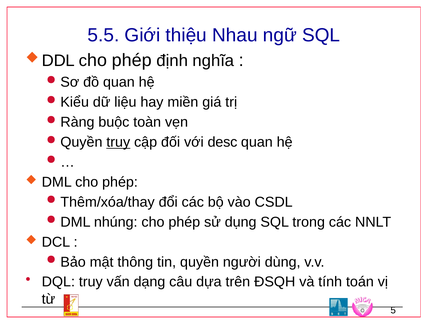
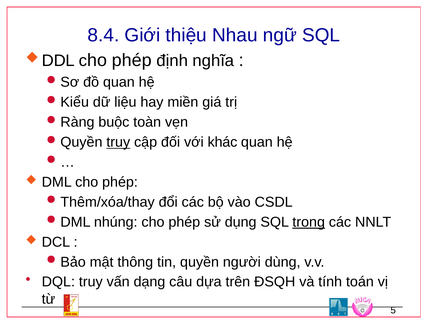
5.5: 5.5 -> 8.4
desc: desc -> khác
trong underline: none -> present
